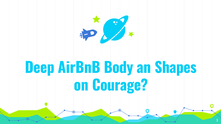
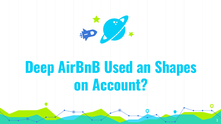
Body: Body -> Used
Courage: Courage -> Account
